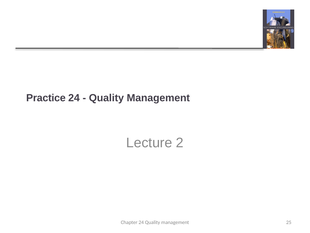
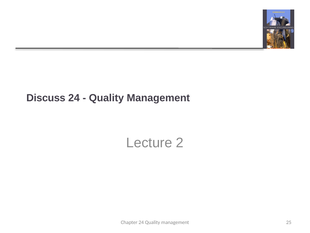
Practice: Practice -> Discuss
